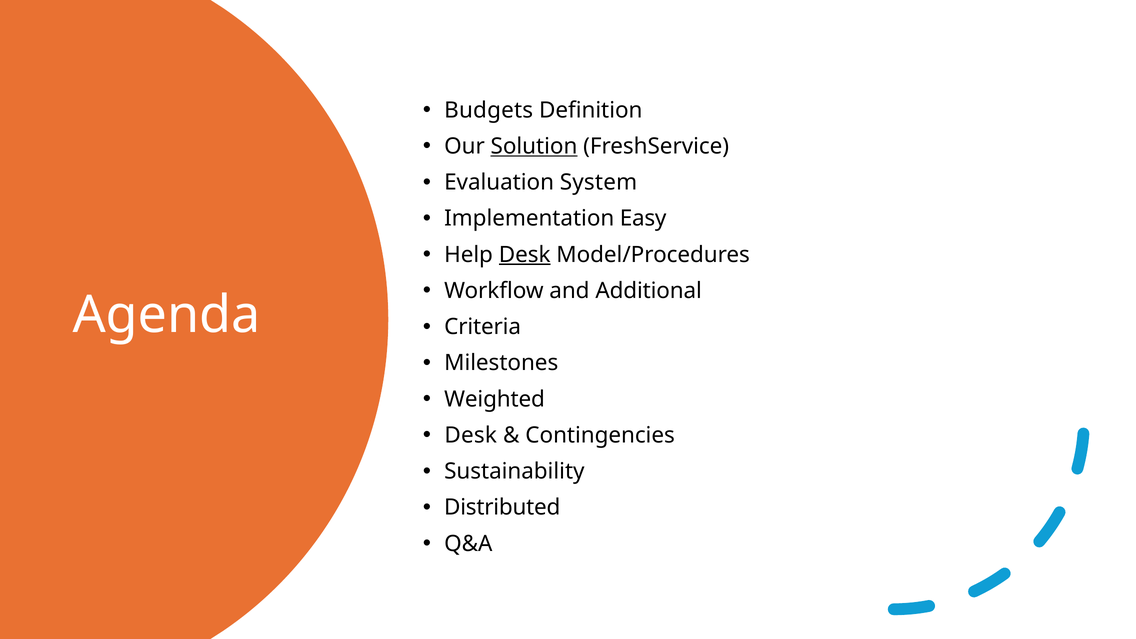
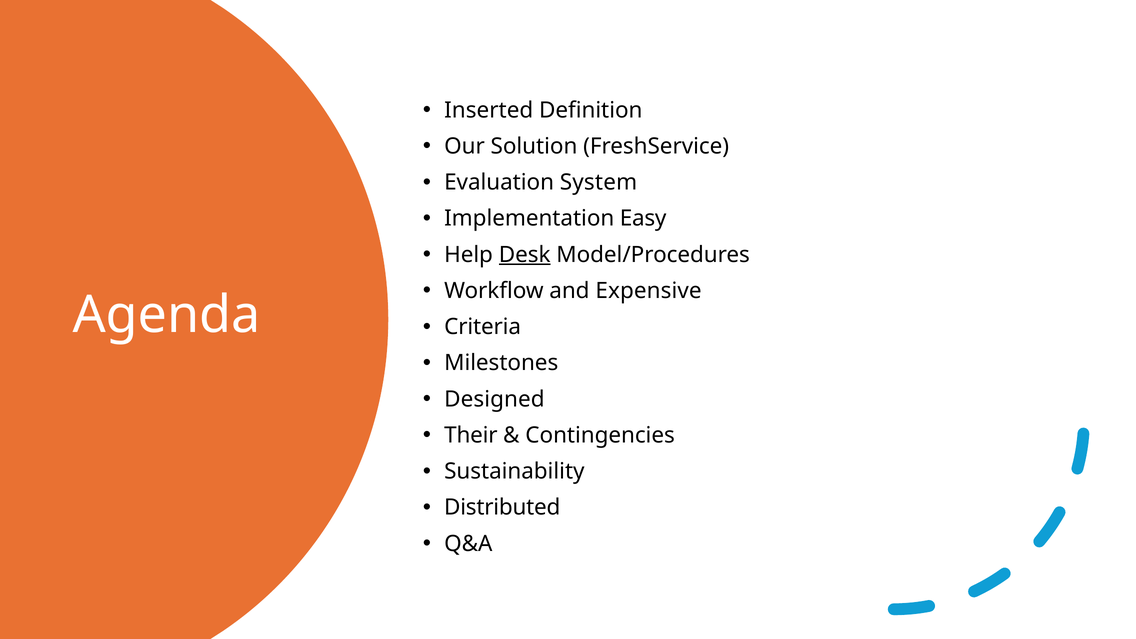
Budgets: Budgets -> Inserted
Solution underline: present -> none
Additional: Additional -> Expensive
Weighted: Weighted -> Designed
Desk at (471, 435): Desk -> Their
